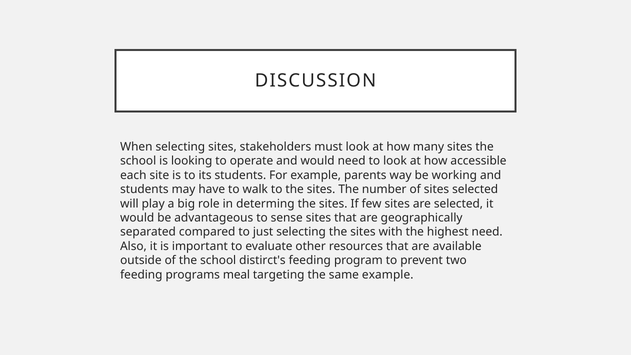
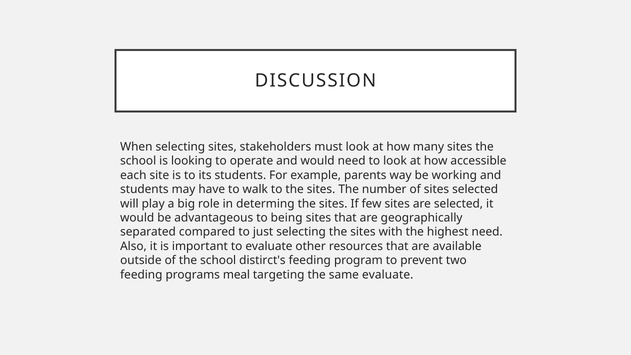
sense: sense -> being
same example: example -> evaluate
